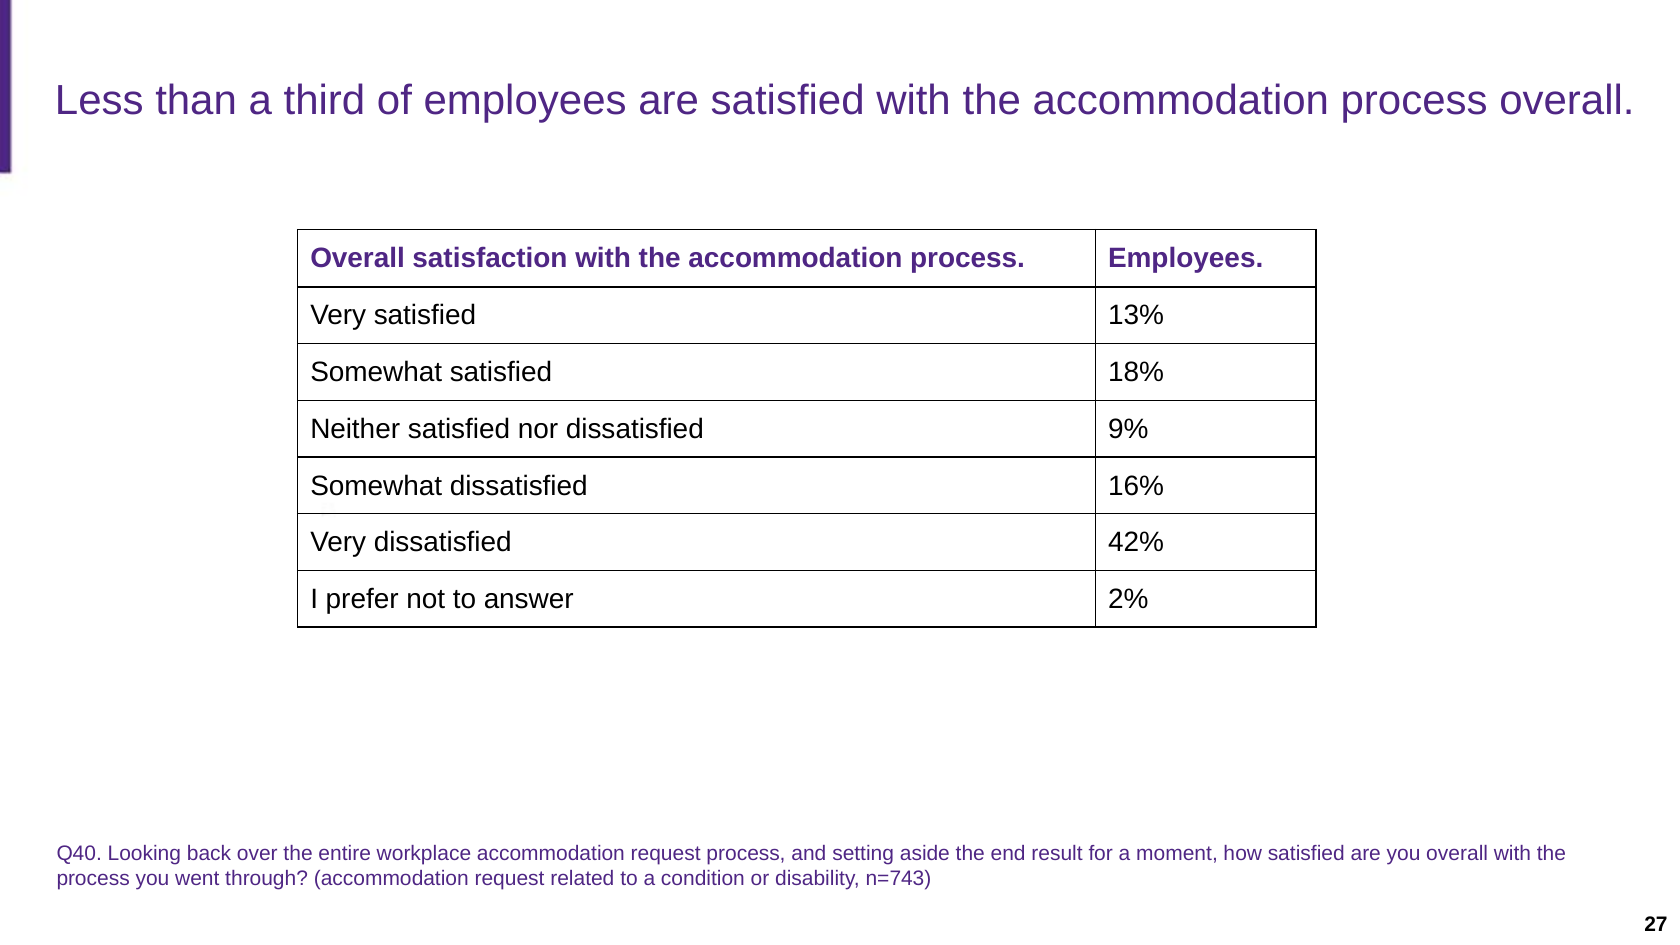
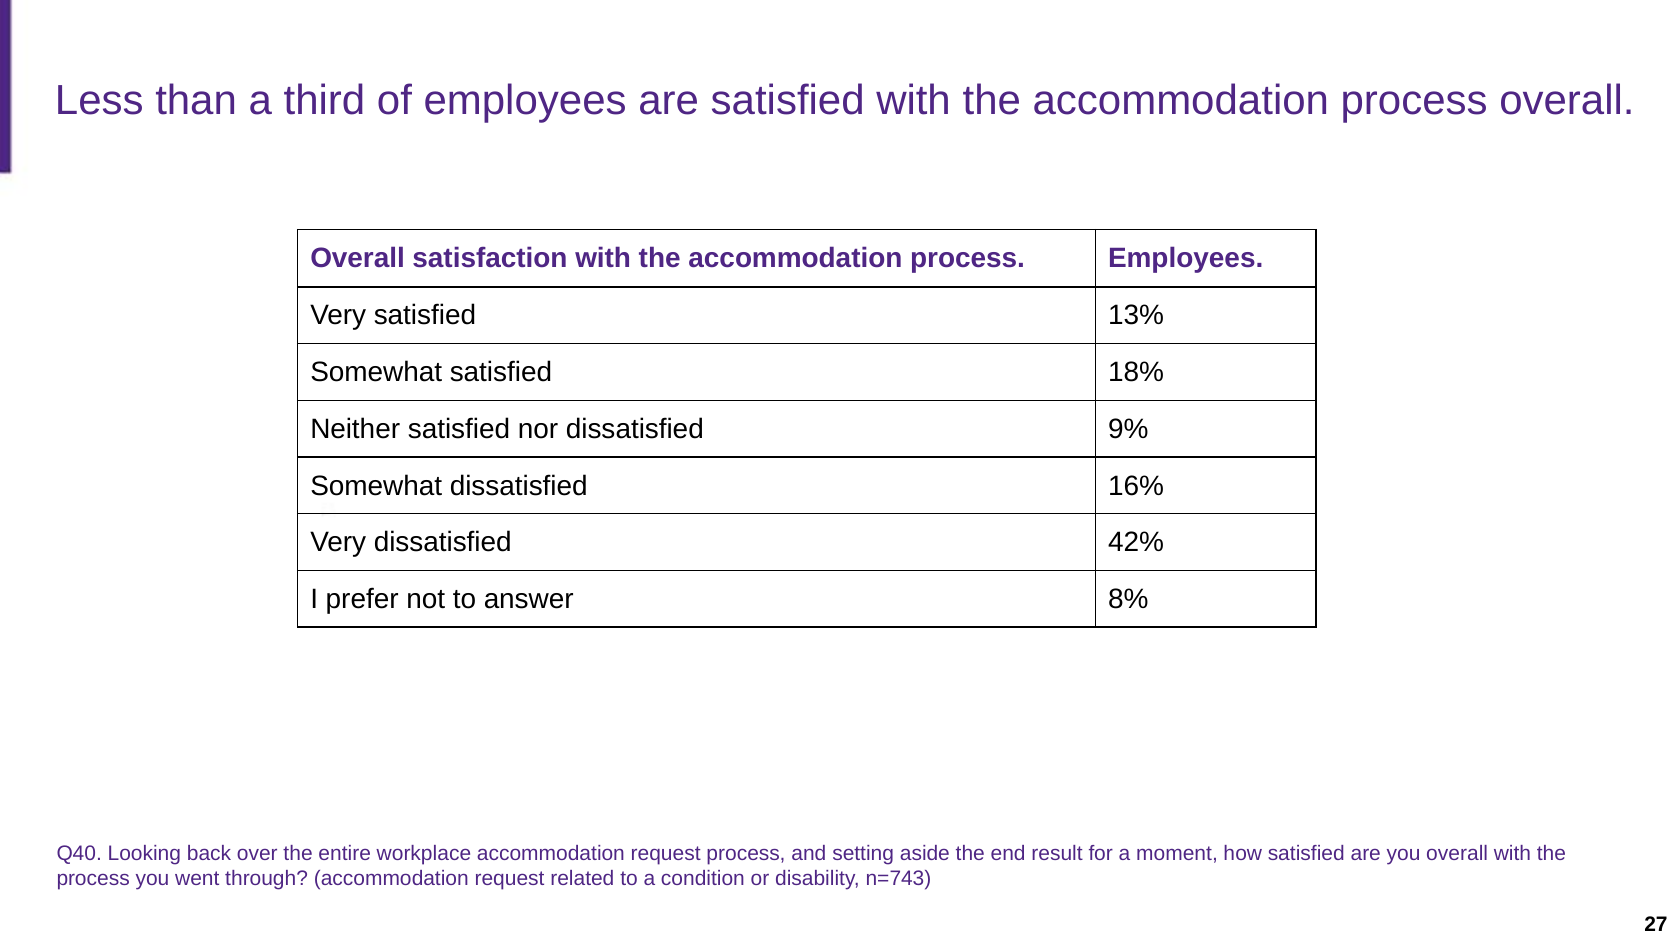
2%: 2% -> 8%
